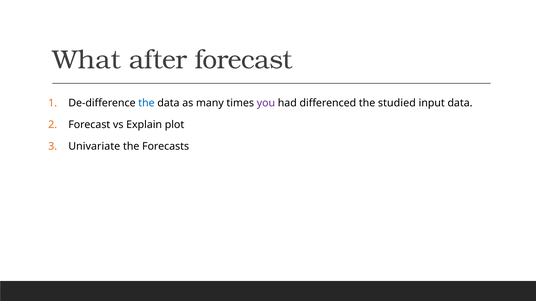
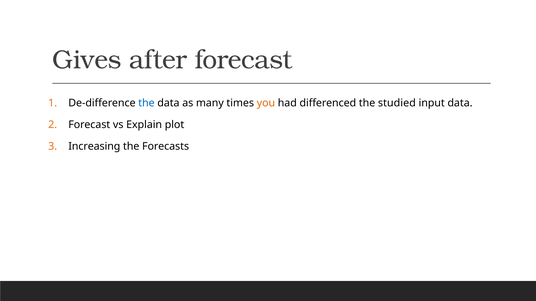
What: What -> Gives
you colour: purple -> orange
Univariate: Univariate -> Increasing
